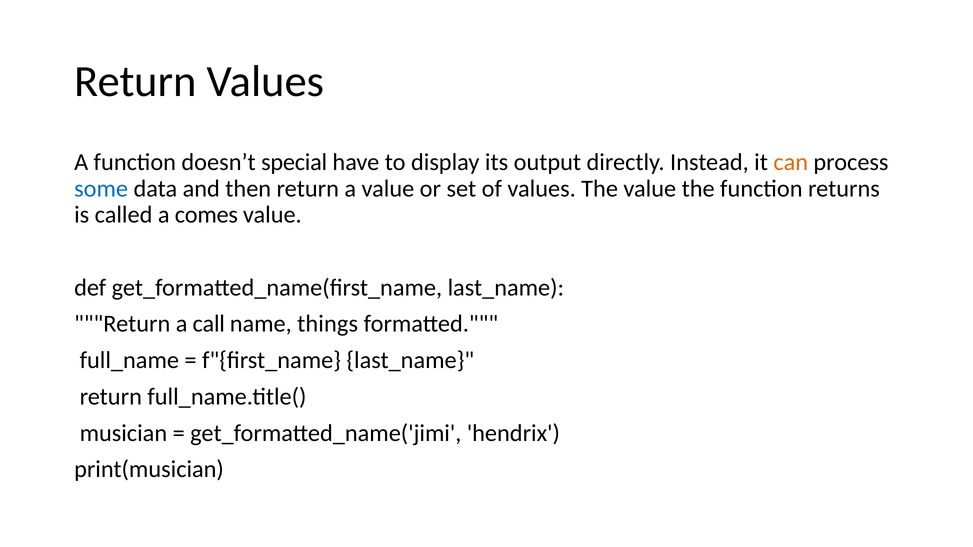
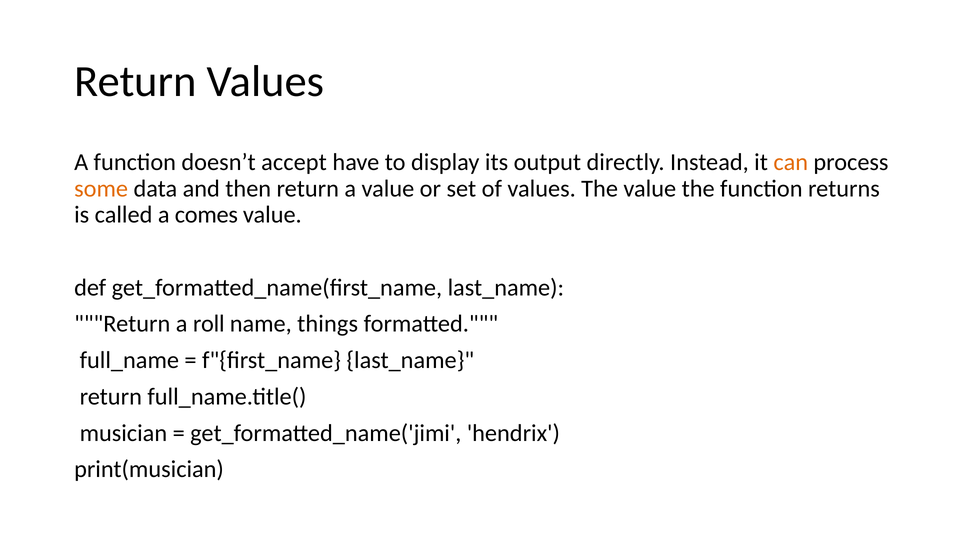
special: special -> accept
some colour: blue -> orange
call: call -> roll
